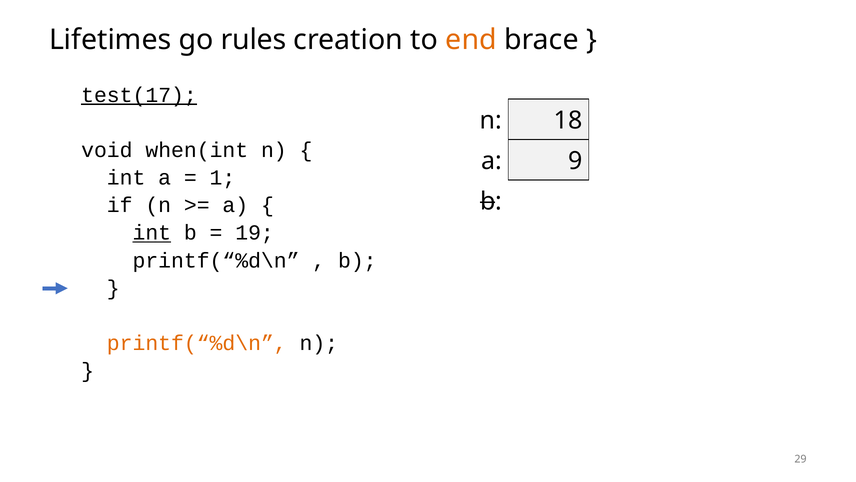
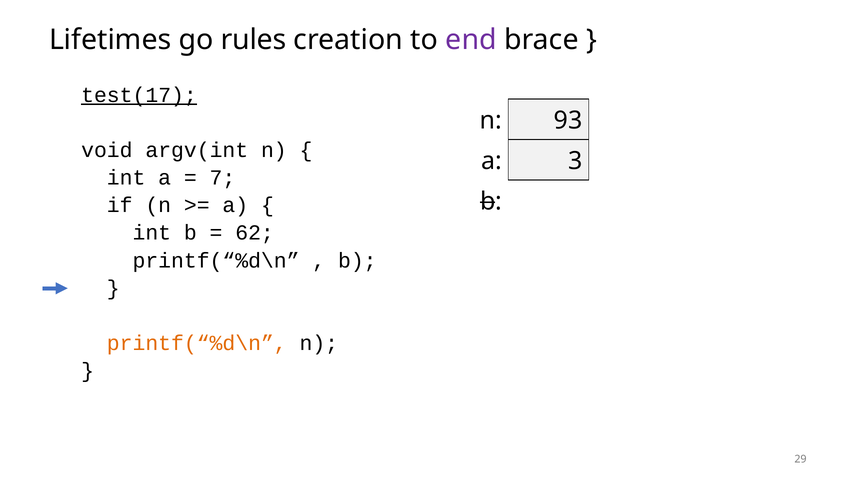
end colour: orange -> purple
18: 18 -> 93
when(int: when(int -> argv(int
9: 9 -> 3
1: 1 -> 7
int at (152, 233) underline: present -> none
19: 19 -> 62
